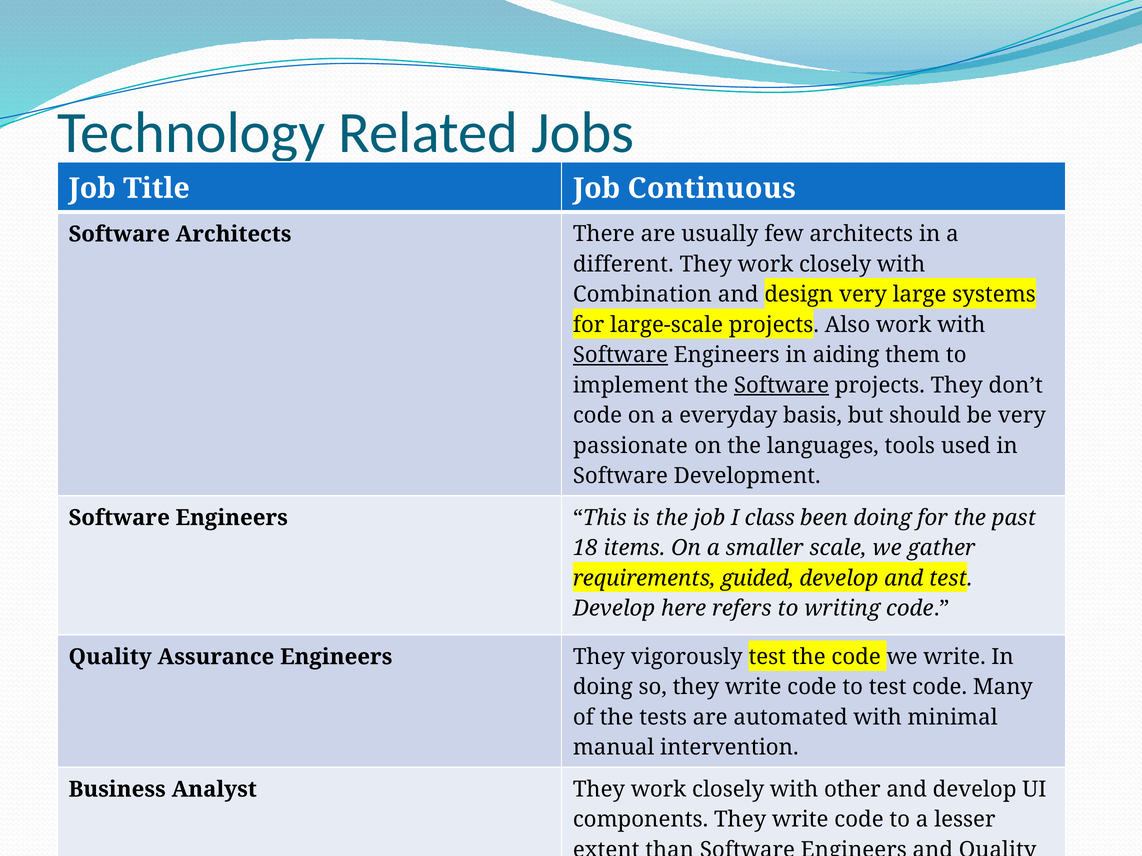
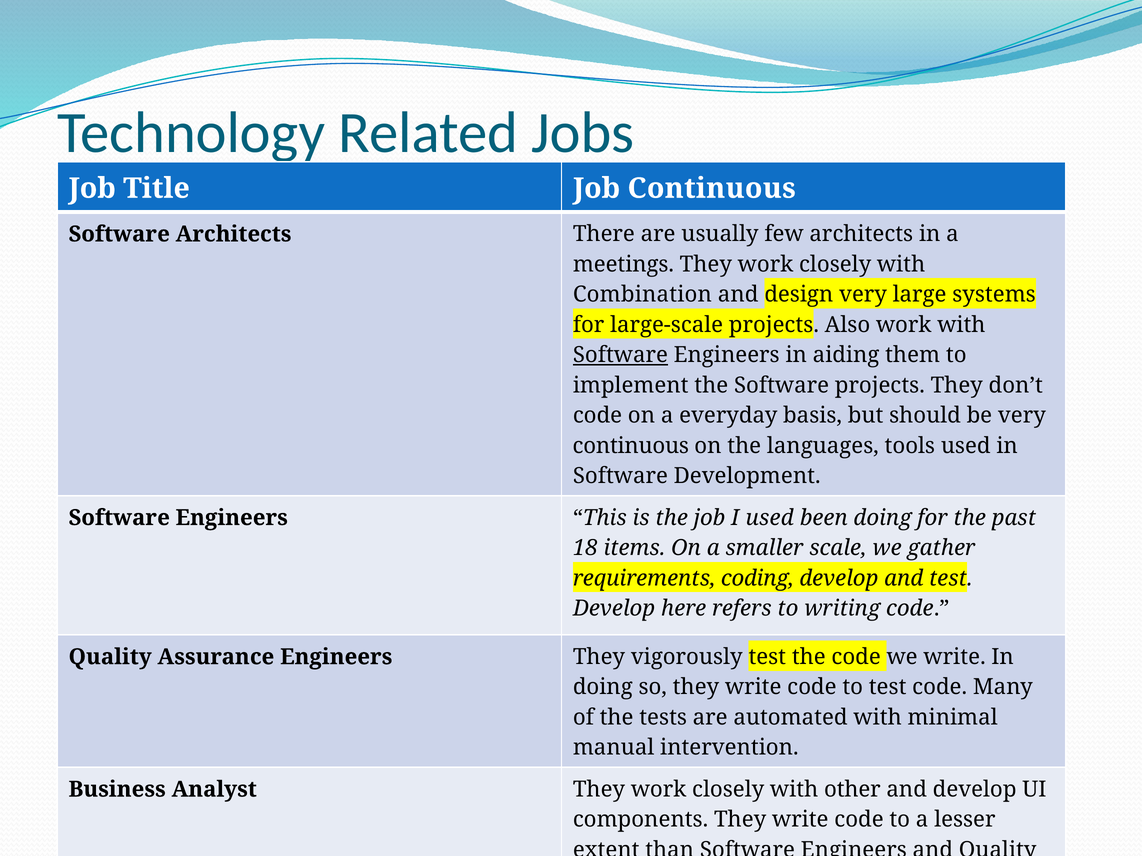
different: different -> meetings
Software at (782, 386) underline: present -> none
passionate at (631, 446): passionate -> continuous
I class: class -> used
guided: guided -> coding
